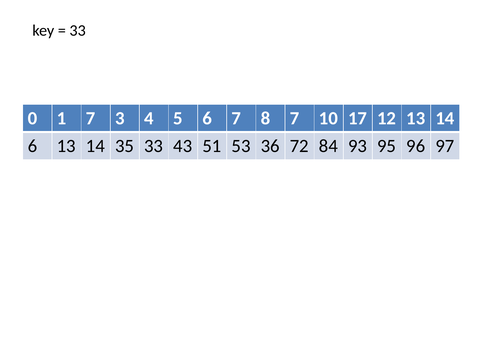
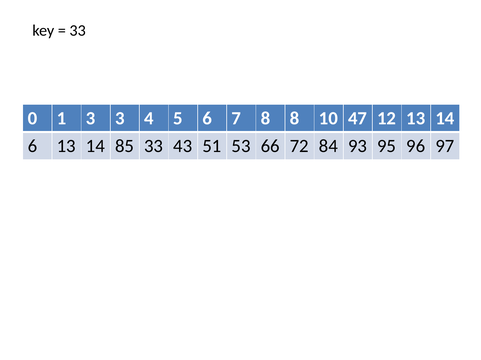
1 7: 7 -> 3
8 7: 7 -> 8
17: 17 -> 47
35: 35 -> 85
36: 36 -> 66
